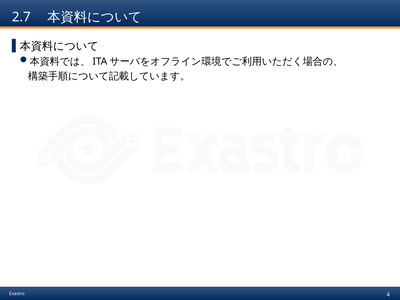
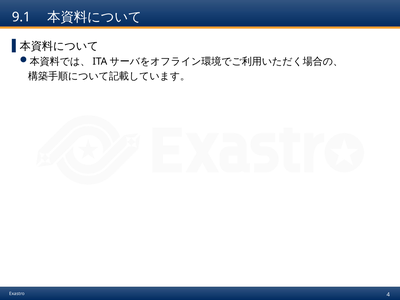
2.7: 2.7 -> 9.1
